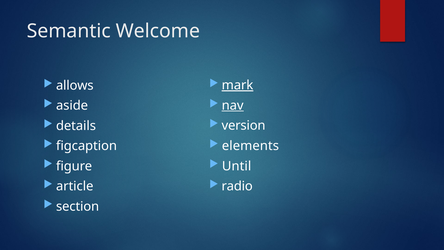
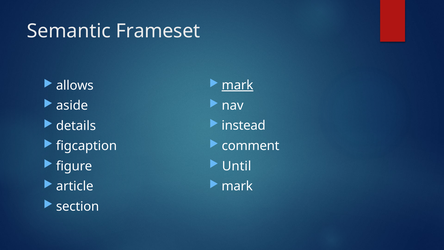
Welcome: Welcome -> Frameset
nav underline: present -> none
version: version -> instead
elements: elements -> comment
radio at (237, 186): radio -> mark
